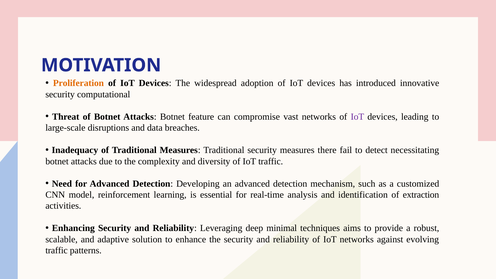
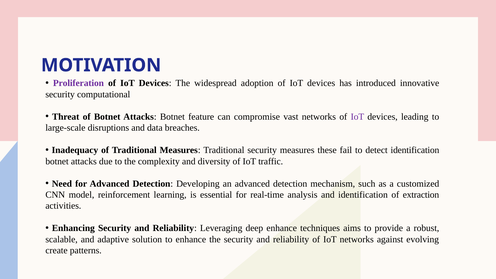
Proliferation colour: orange -> purple
there: there -> these
detect necessitating: necessitating -> identification
deep minimal: minimal -> enhance
traffic at (57, 251): traffic -> create
